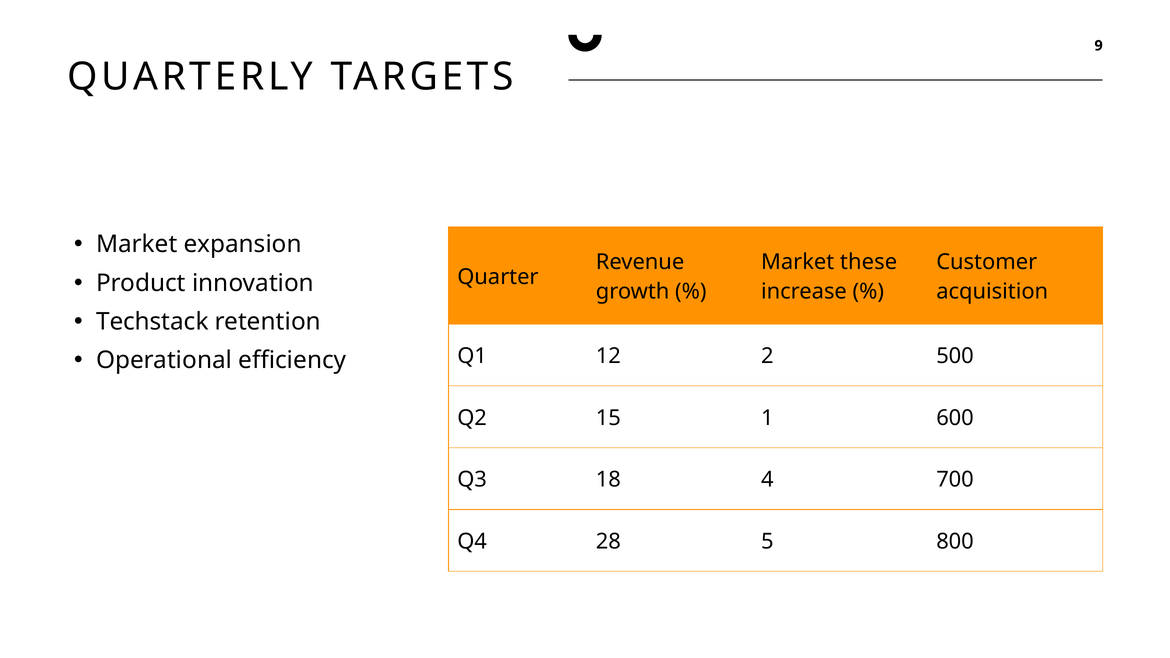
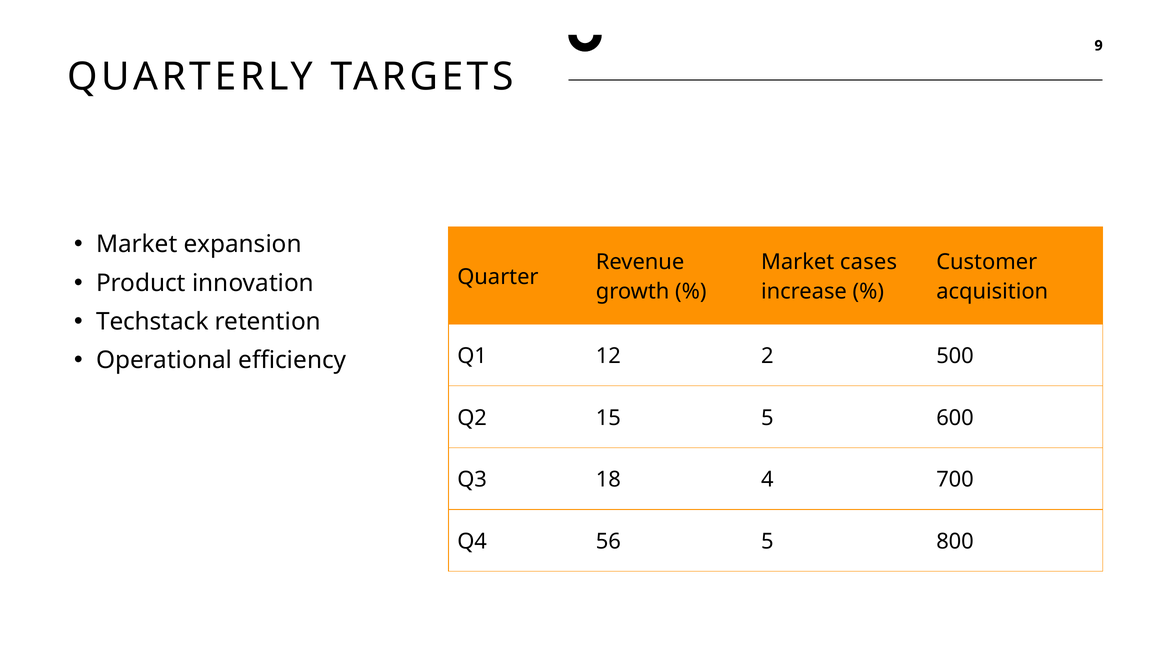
these: these -> cases
15 1: 1 -> 5
28: 28 -> 56
